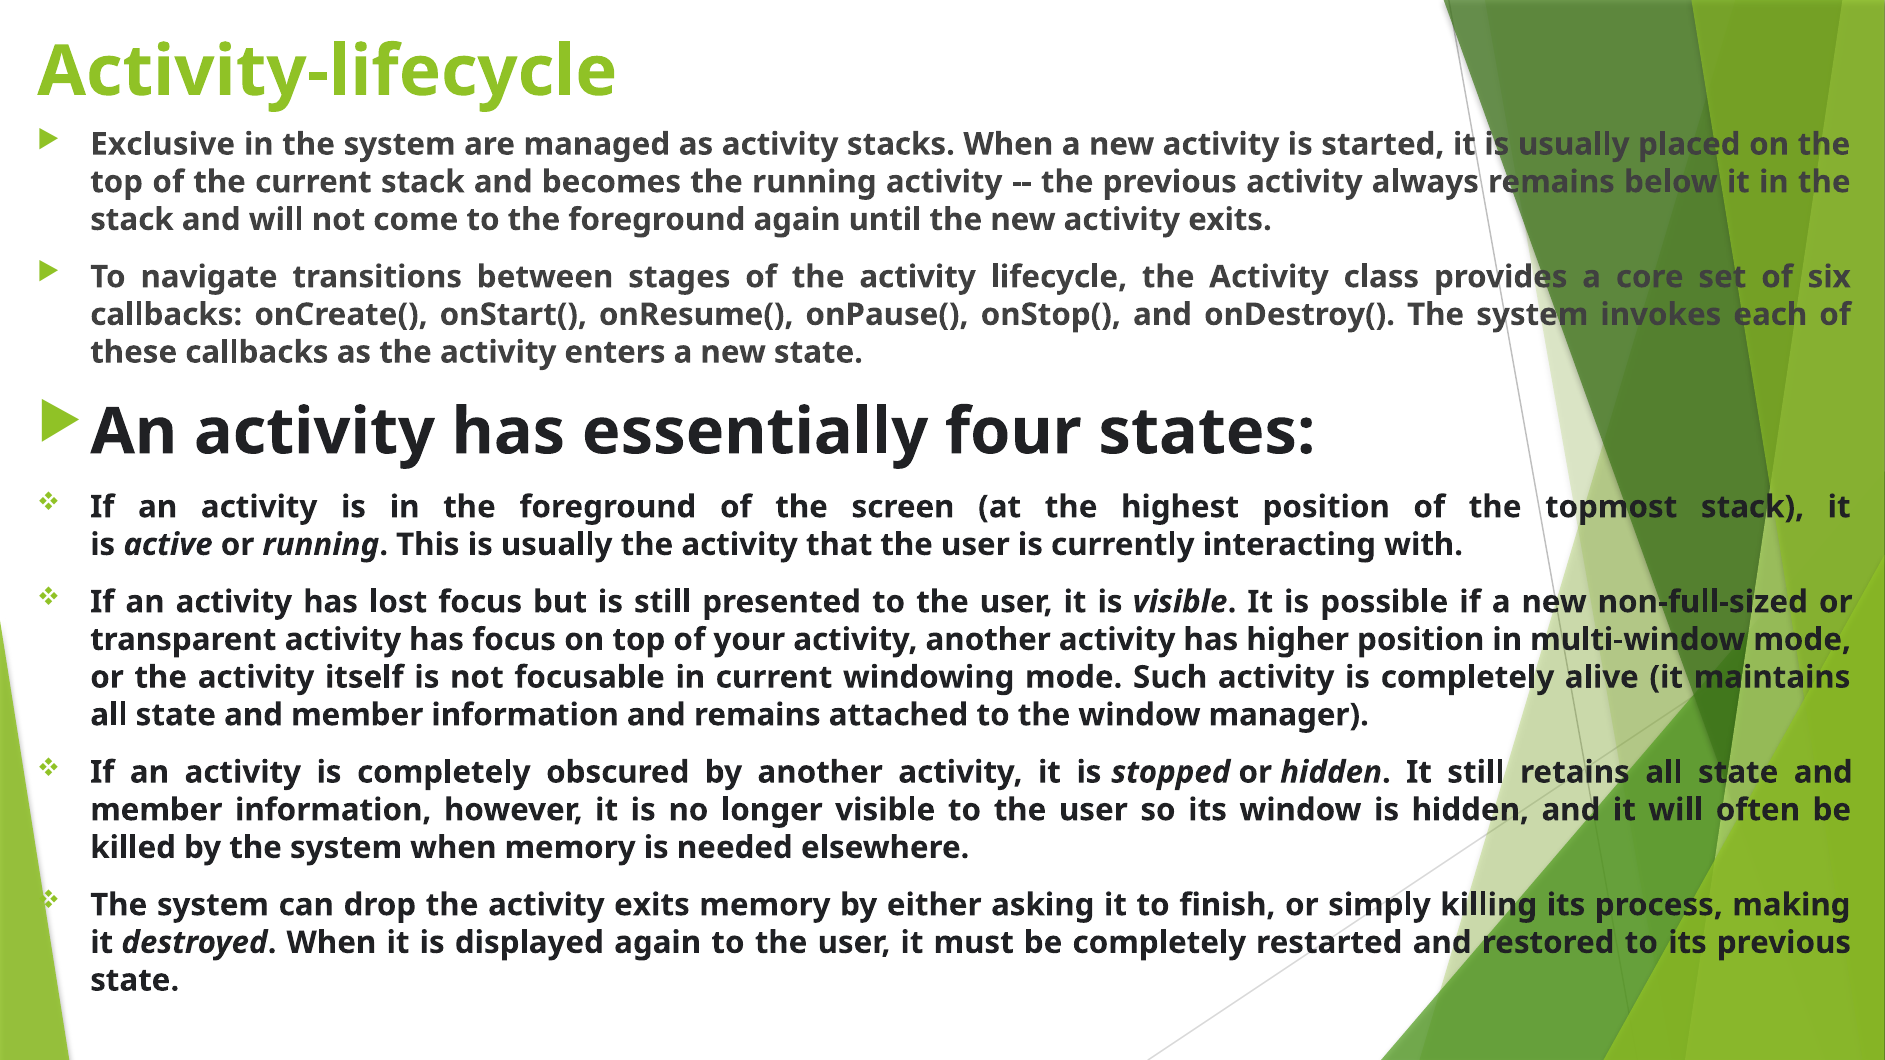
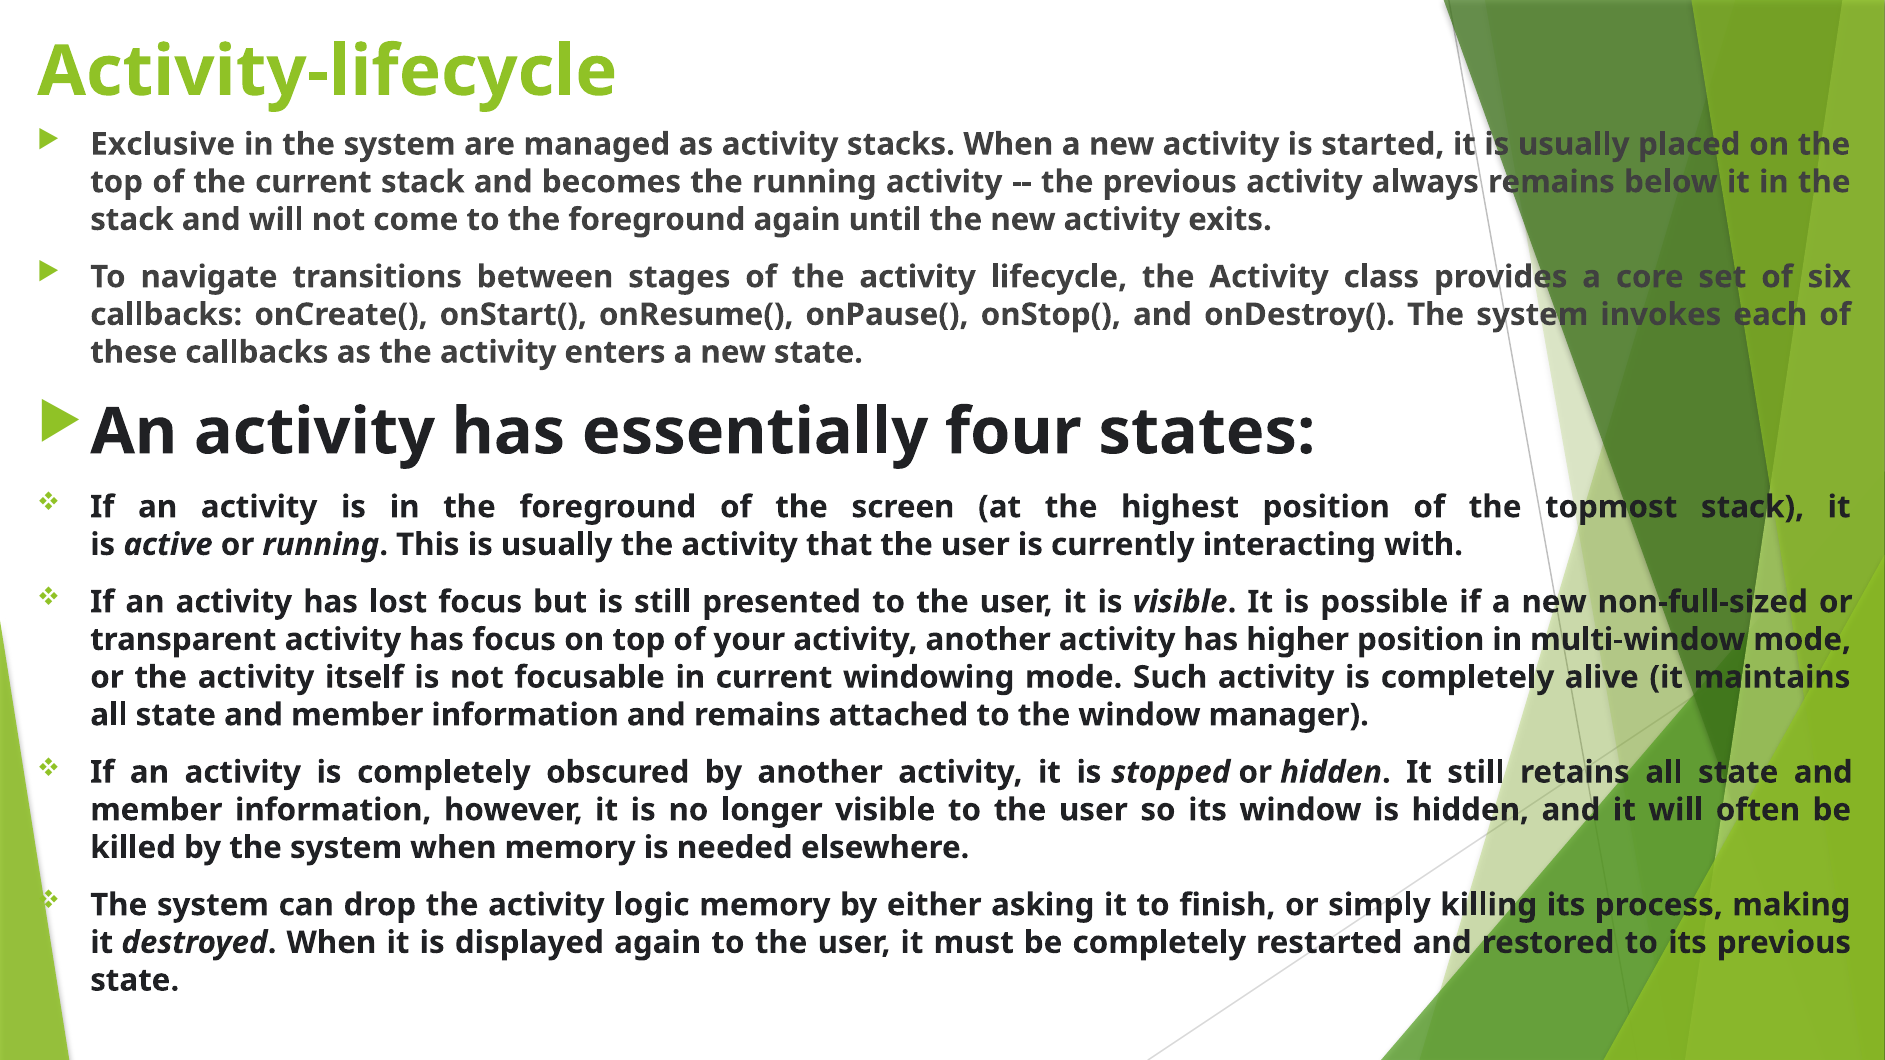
the activity exits: exits -> logic
